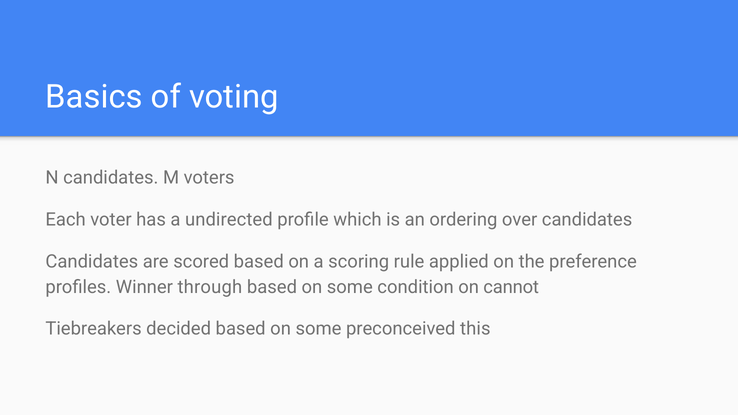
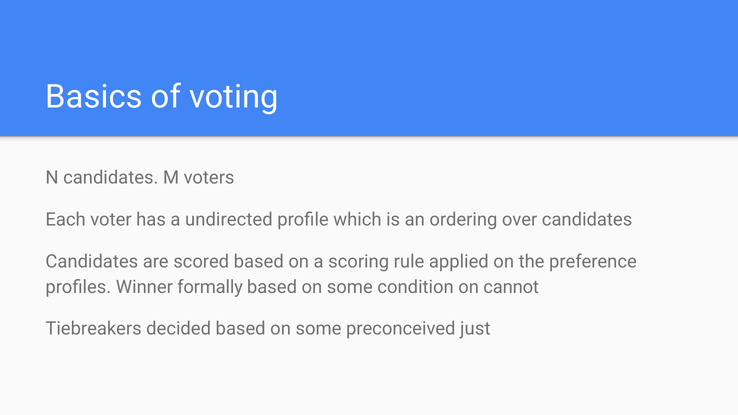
through: through -> formally
this: this -> just
